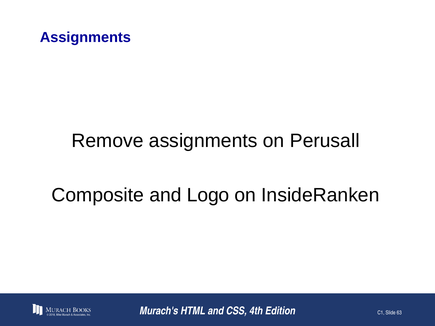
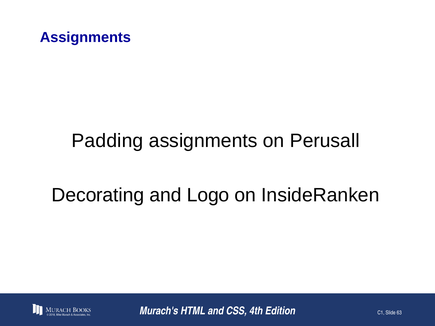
Remove: Remove -> Padding
Composite: Composite -> Decorating
